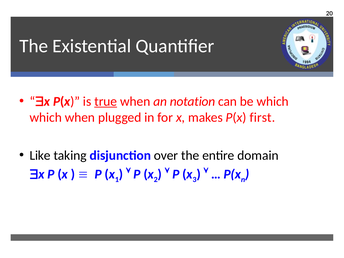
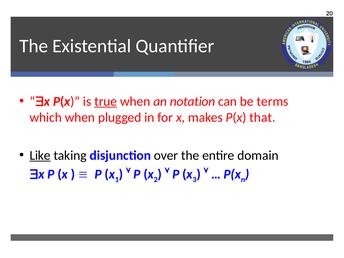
be which: which -> terms
first: first -> that
Like underline: none -> present
